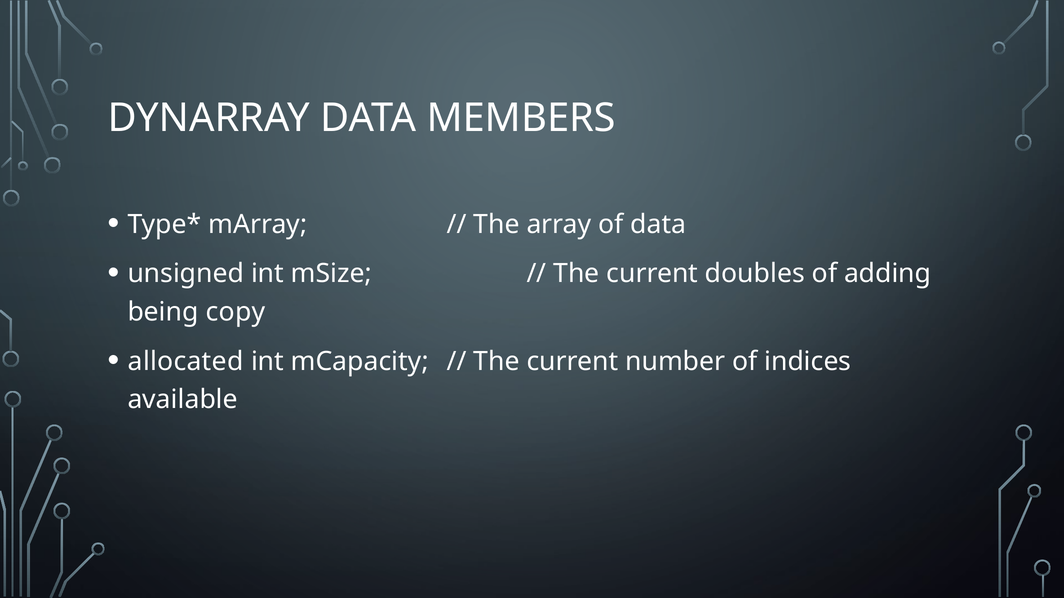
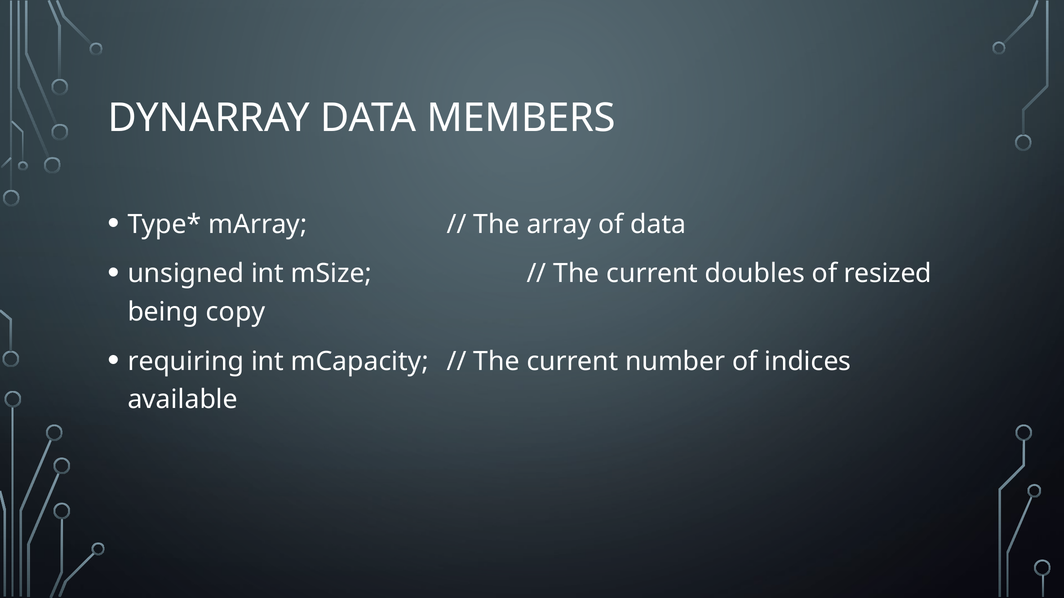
adding: adding -> resized
allocated: allocated -> requiring
